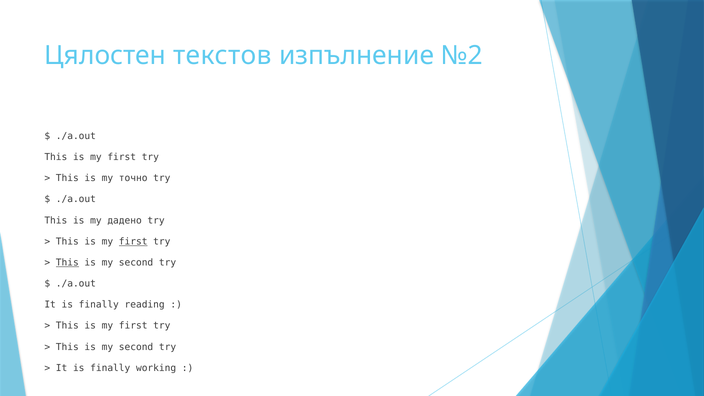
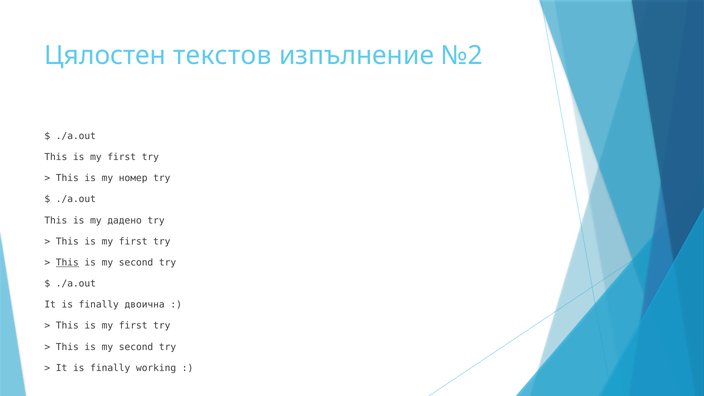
точно: точно -> номер
first at (133, 241) underline: present -> none
reading: reading -> двоична
